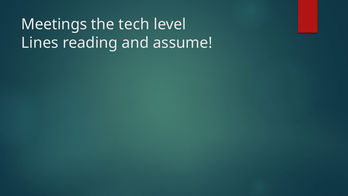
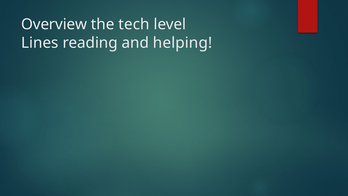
Meetings: Meetings -> Overview
assume: assume -> helping
